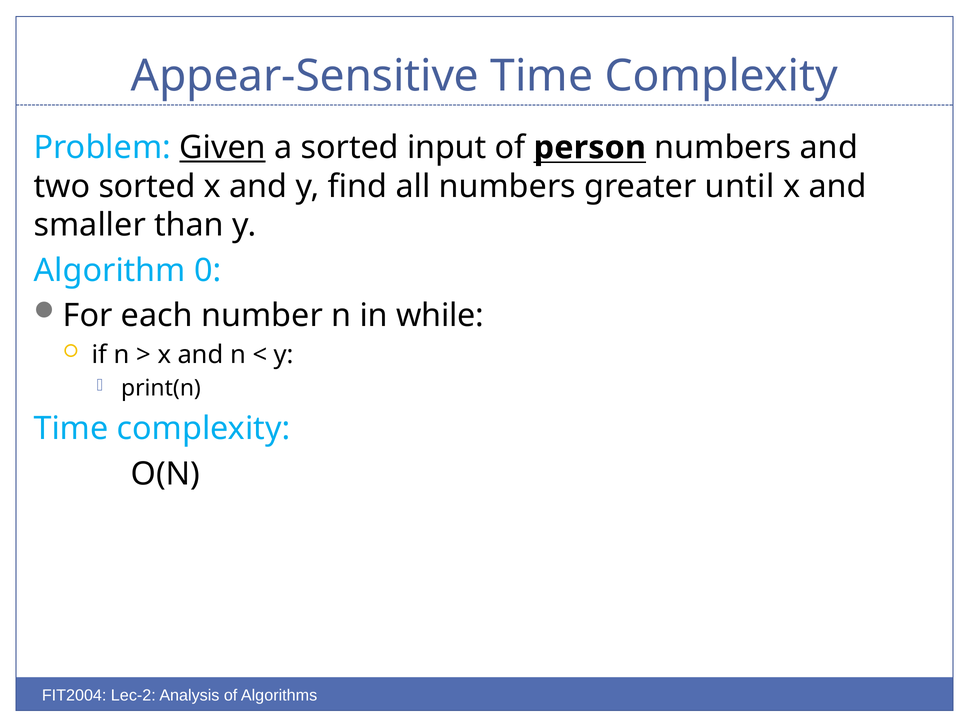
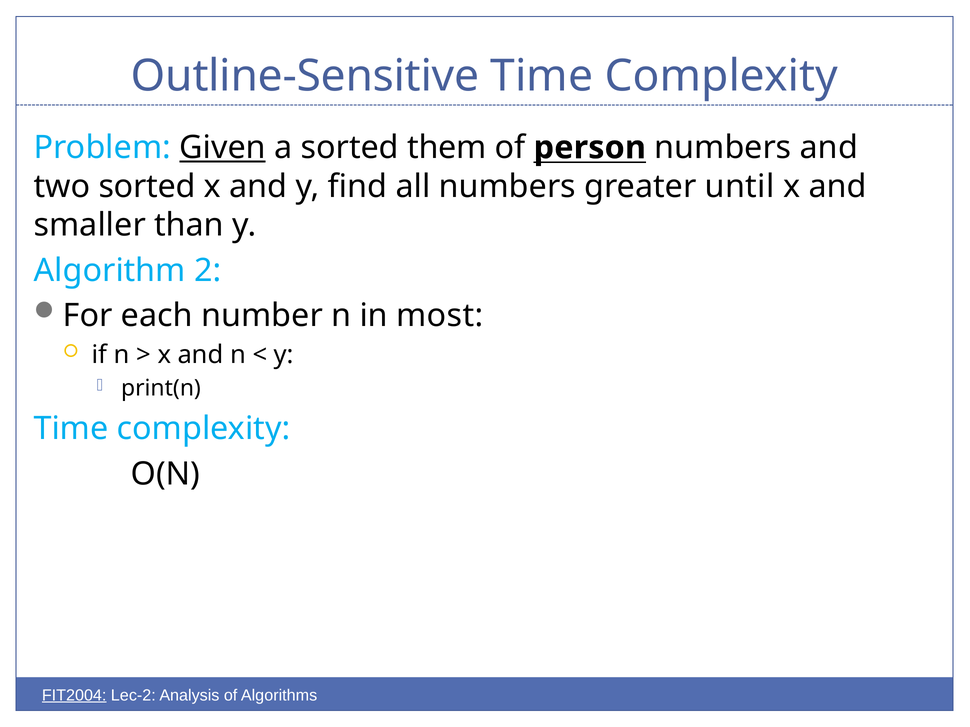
Appear-Sensitive: Appear-Sensitive -> Outline-Sensitive
input: input -> them
0: 0 -> 2
while: while -> most
FIT2004 underline: none -> present
